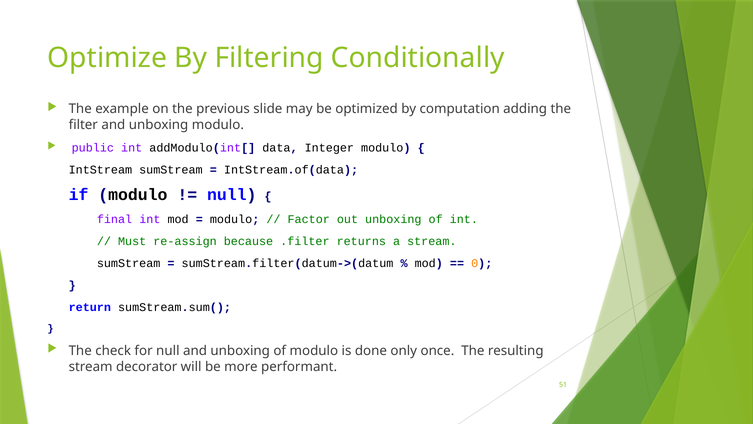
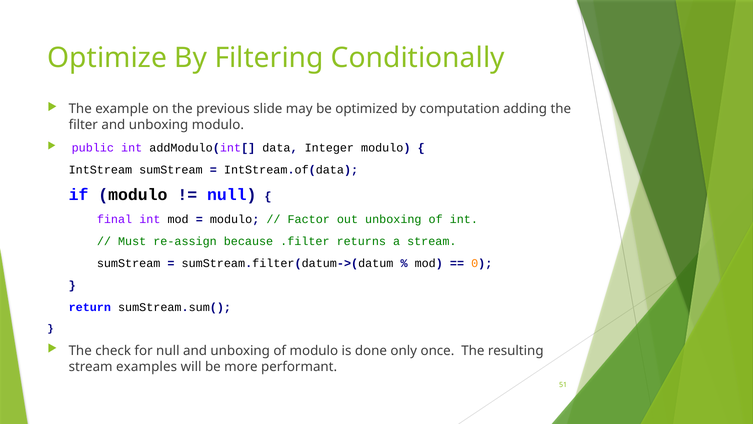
decorator: decorator -> examples
